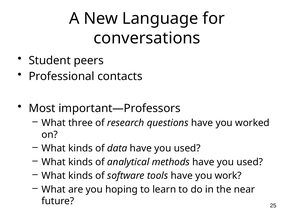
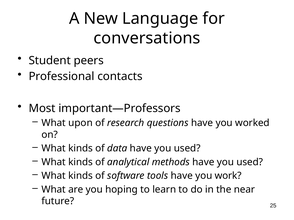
three: three -> upon
